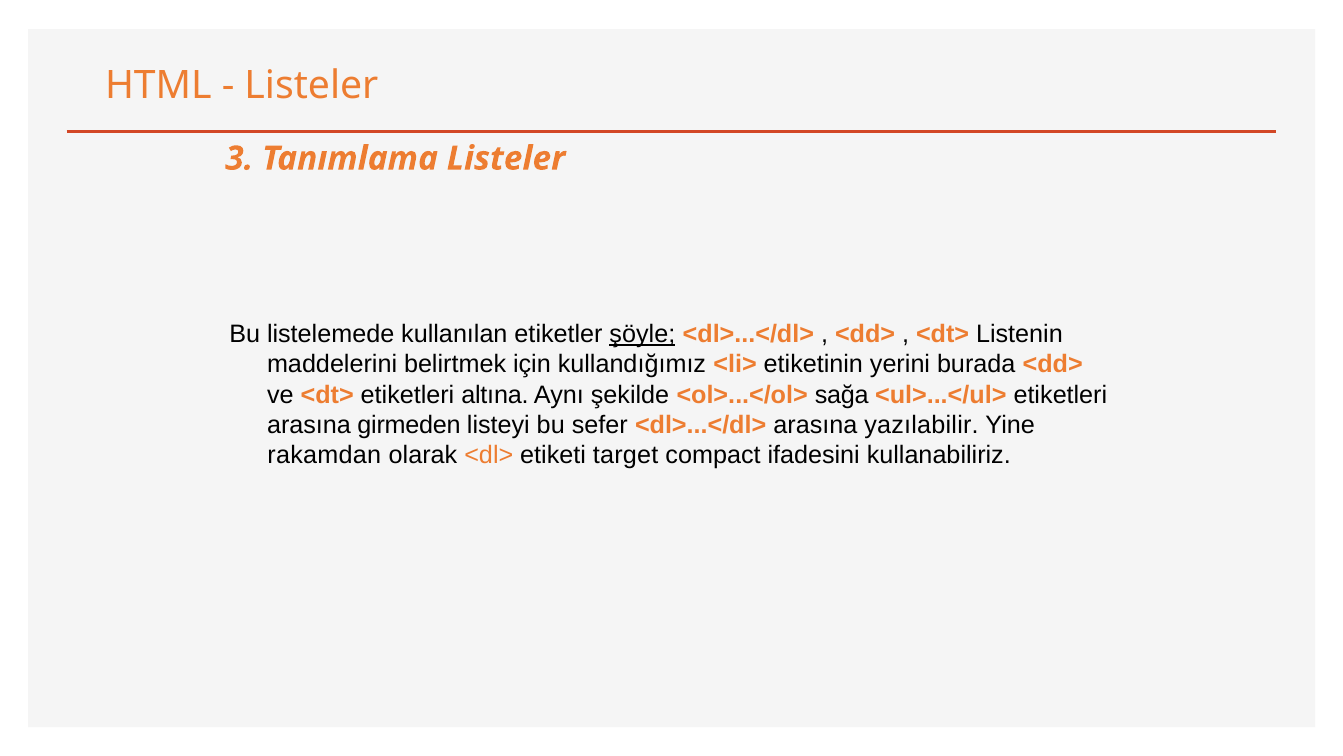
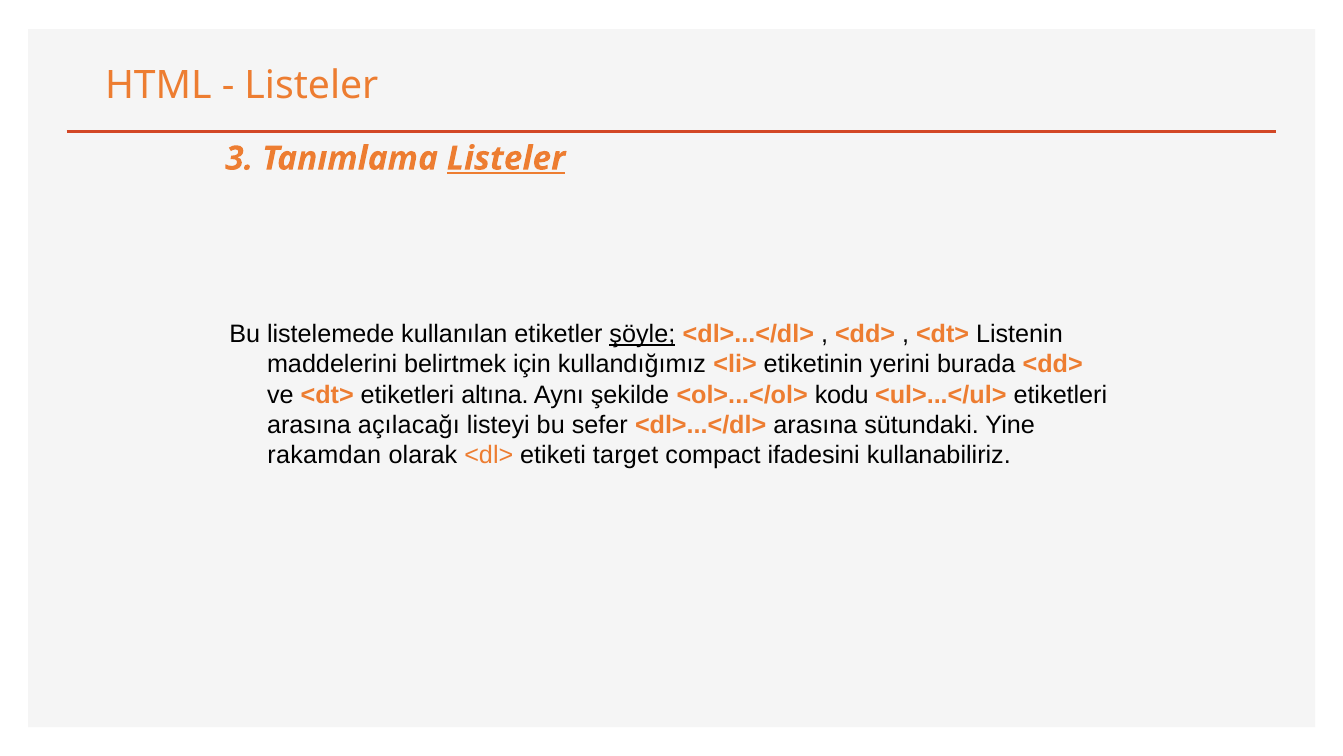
Listeler at (506, 158) underline: none -> present
sağa: sağa -> kodu
girmeden: girmeden -> açılacağı
yazılabilir: yazılabilir -> sütundaki
